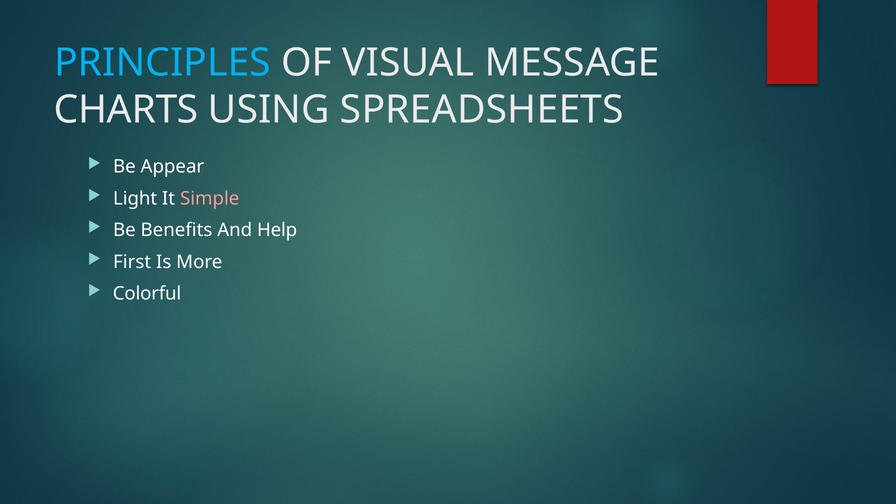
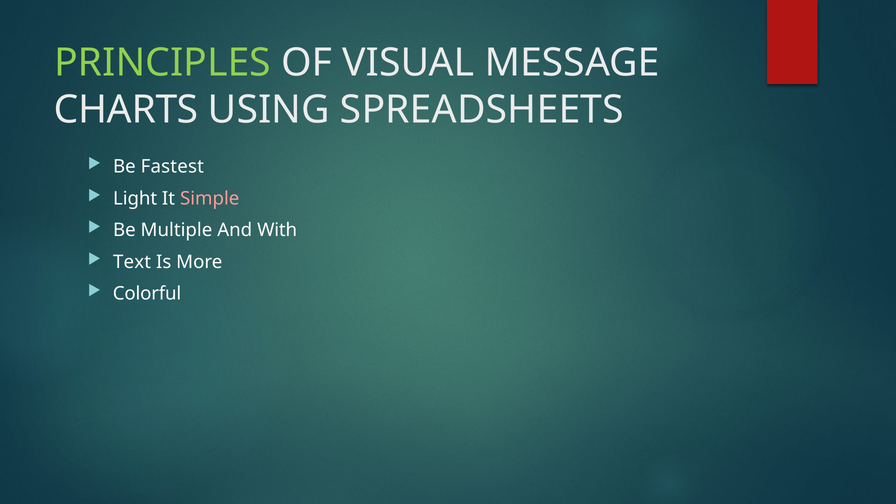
PRINCIPLES colour: light blue -> light green
Appear: Appear -> Fastest
Benefits: Benefits -> Multiple
Help: Help -> With
First: First -> Text
